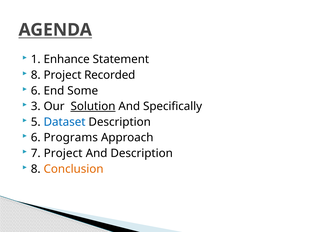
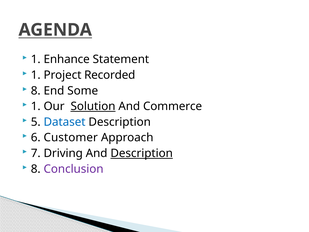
8 at (36, 75): 8 -> 1
6 at (36, 91): 6 -> 8
3 at (36, 106): 3 -> 1
Specifically: Specifically -> Commerce
Programs: Programs -> Customer
7 Project: Project -> Driving
Description at (142, 153) underline: none -> present
Conclusion colour: orange -> purple
